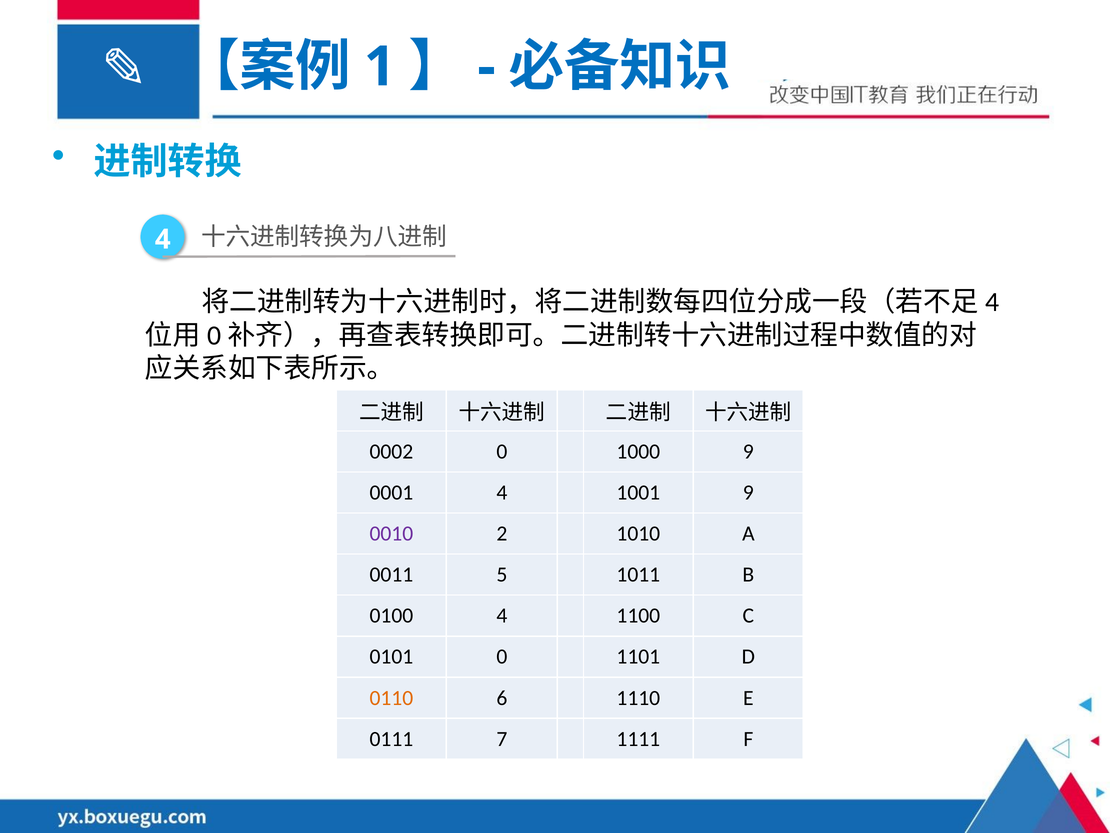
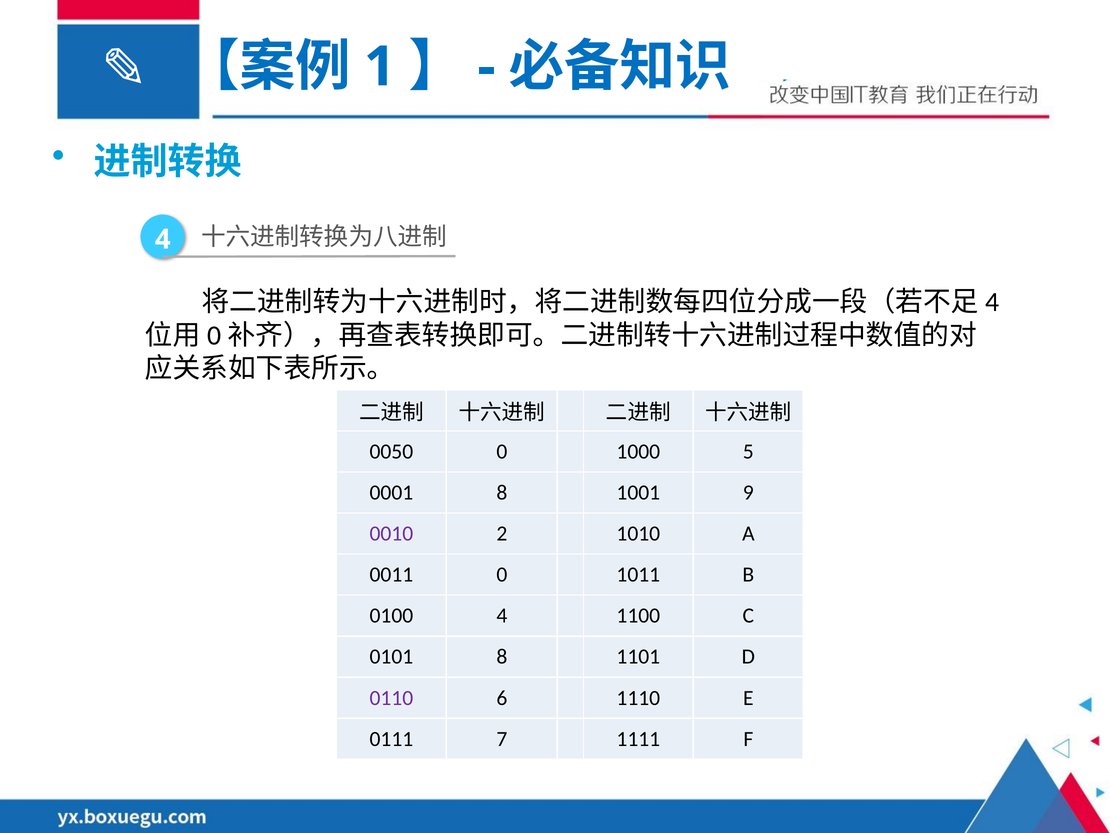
0002: 0002 -> 0050
1000 9: 9 -> 5
0001 4: 4 -> 8
0011 5: 5 -> 0
0101 0: 0 -> 8
0110 colour: orange -> purple
